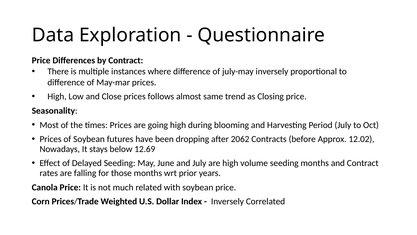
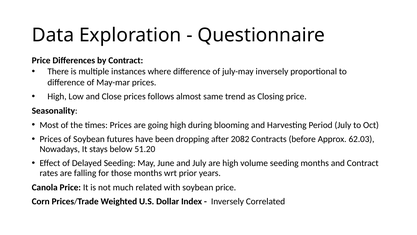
2062: 2062 -> 2082
12.02: 12.02 -> 62.03
12.69: 12.69 -> 51.20
